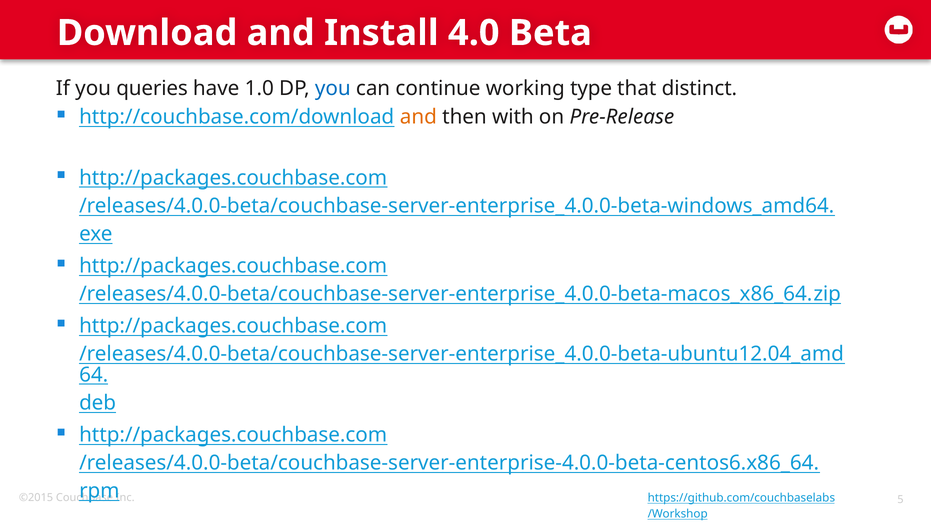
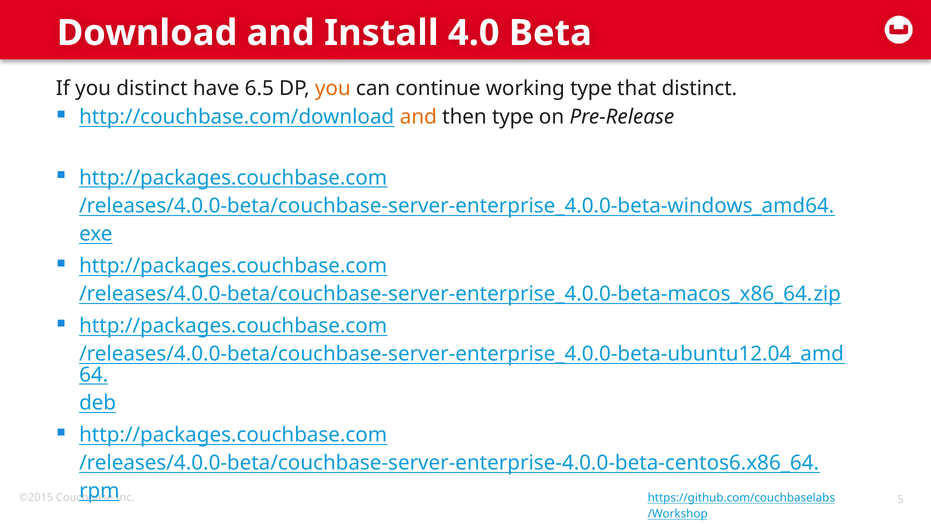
you queries: queries -> distinct
1.0: 1.0 -> 6.5
you at (333, 88) colour: blue -> orange
then with: with -> type
